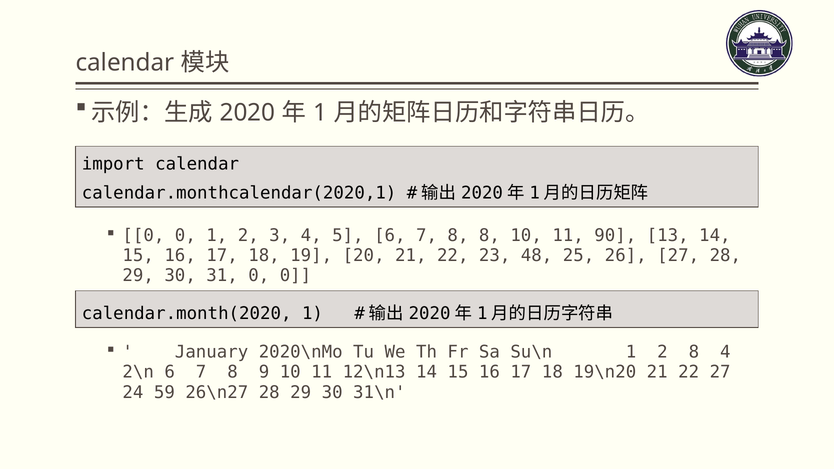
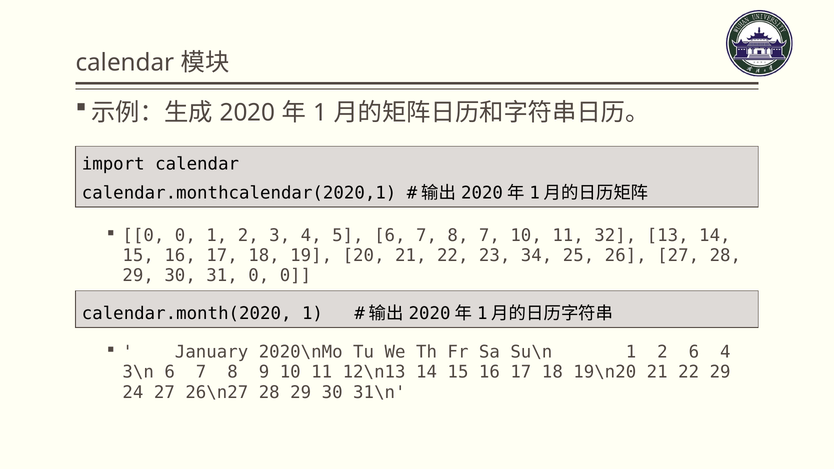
8 8: 8 -> 7
90: 90 -> 32
48: 48 -> 34
2 8: 8 -> 6
2\n: 2\n -> 3\n
22 27: 27 -> 29
24 59: 59 -> 27
